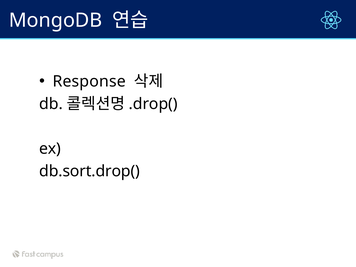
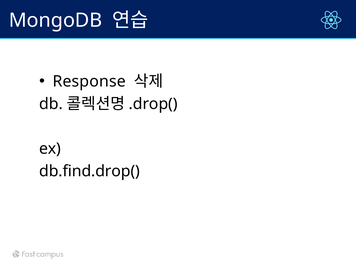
db.sort.drop(: db.sort.drop( -> db.find.drop(
